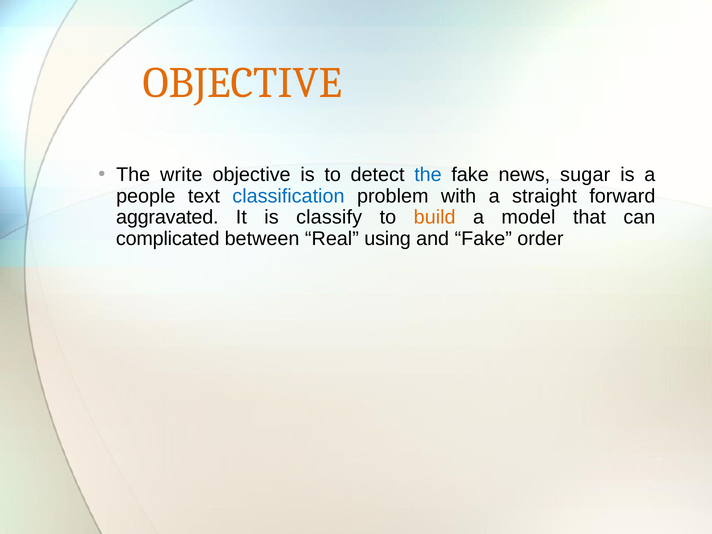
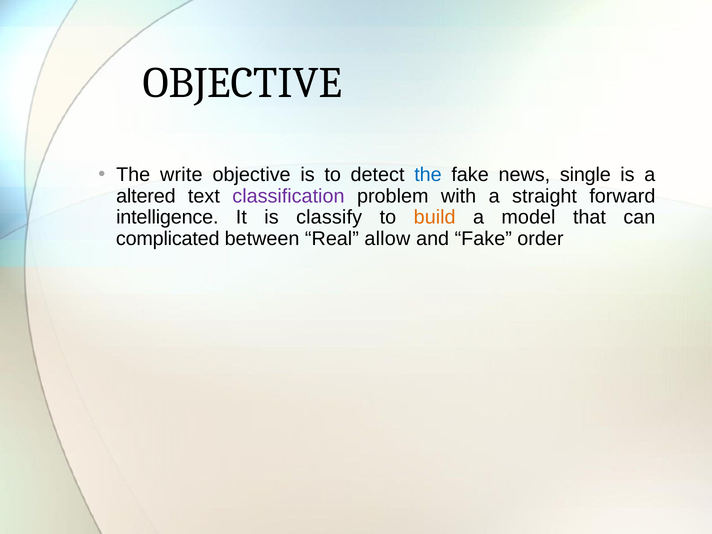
OBJECTIVE at (242, 83) colour: orange -> black
sugar: sugar -> single
people: people -> altered
classification colour: blue -> purple
aggravated: aggravated -> intelligence
using: using -> allow
